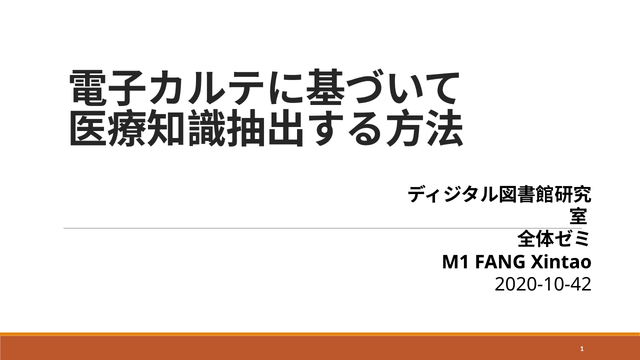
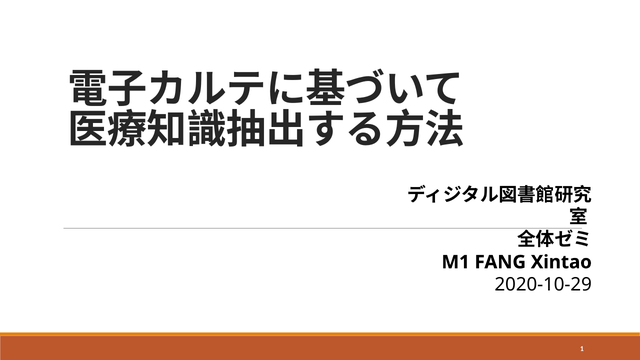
2020-10-42: 2020-10-42 -> 2020-10-29
